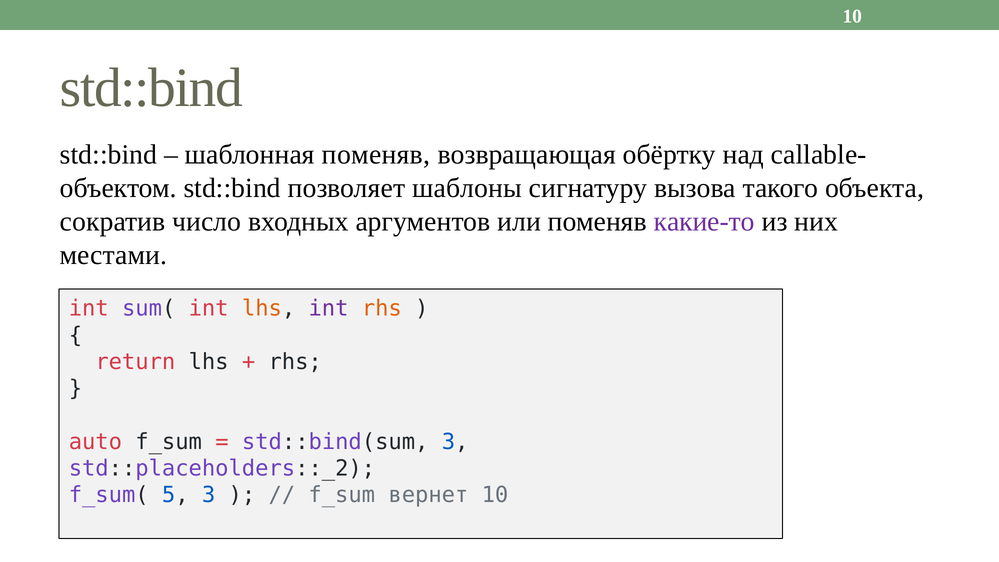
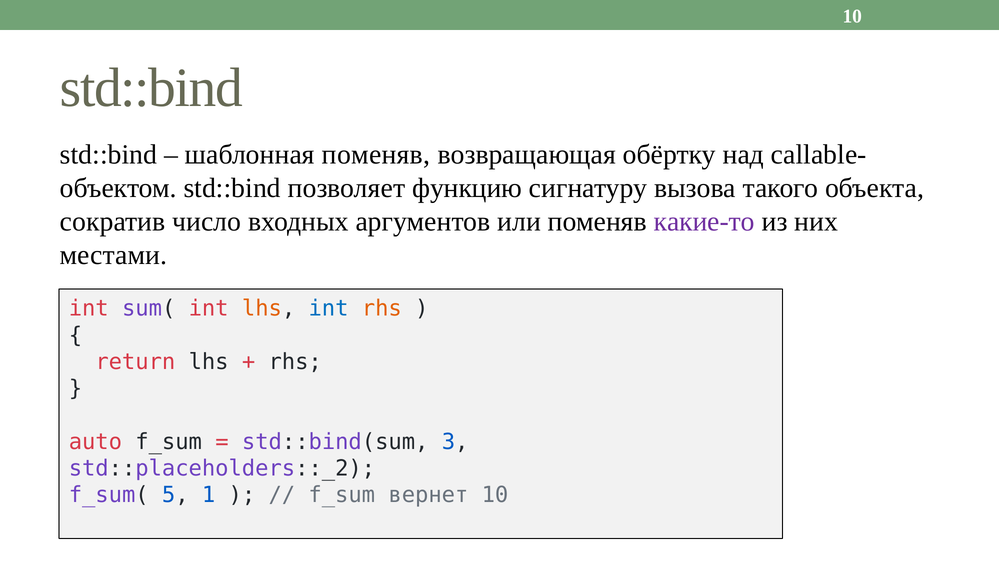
шаблоны: шаблоны -> функцию
int at (329, 309) colour: purple -> blue
5 3: 3 -> 1
